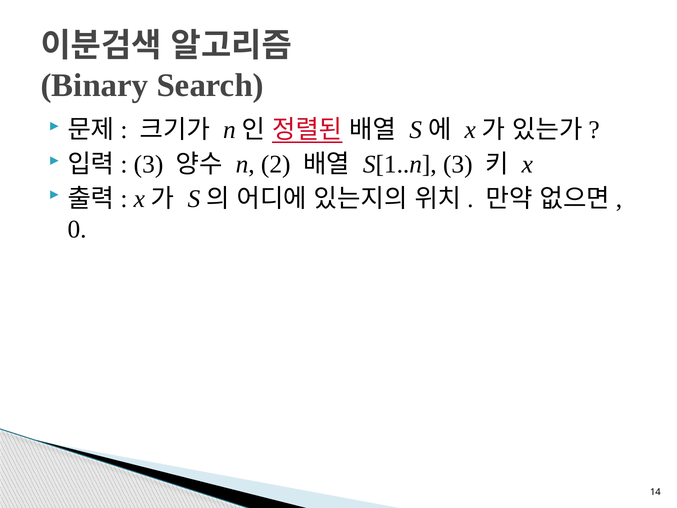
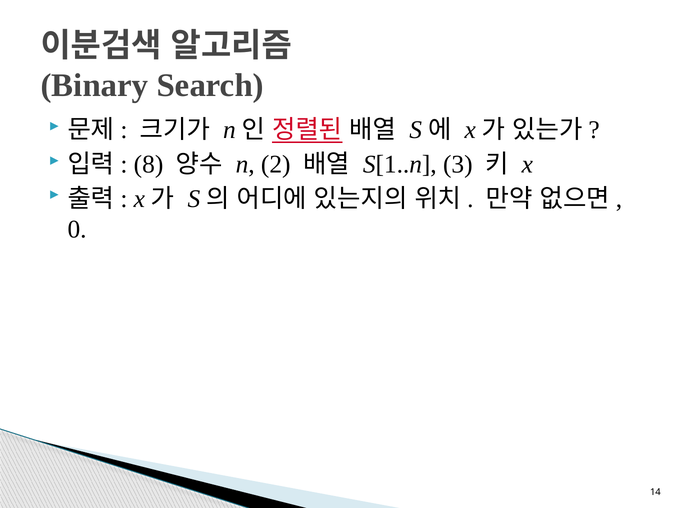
3 at (149, 164): 3 -> 8
